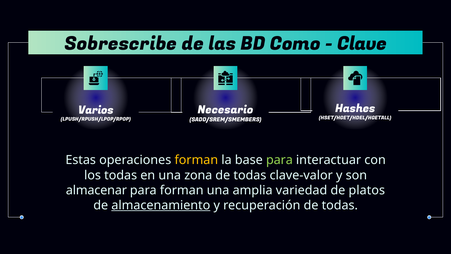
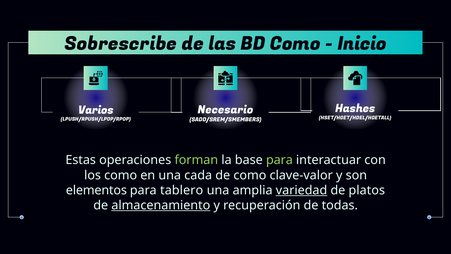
Clave: Clave -> Inicio
forman at (196, 160) colour: yellow -> light green
los todas: todas -> como
zona: zona -> cada
todas at (250, 175): todas -> como
almacenar: almacenar -> elementos
para forman: forman -> tablero
variedad underline: none -> present
